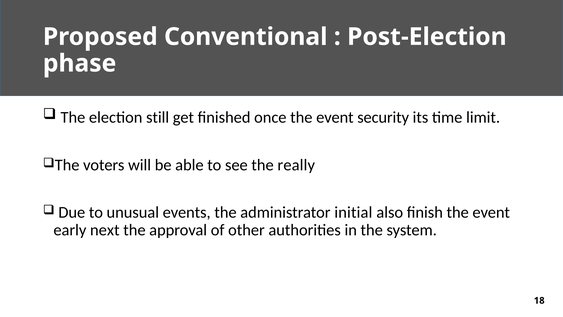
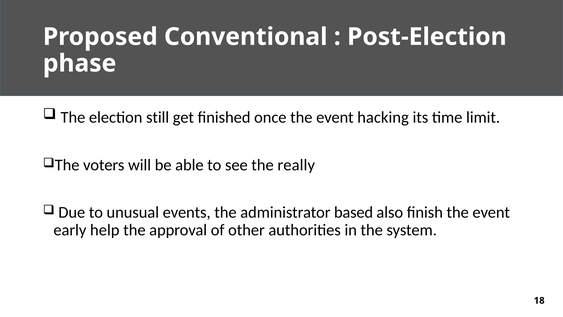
security: security -> hacking
initial: initial -> based
next: next -> help
